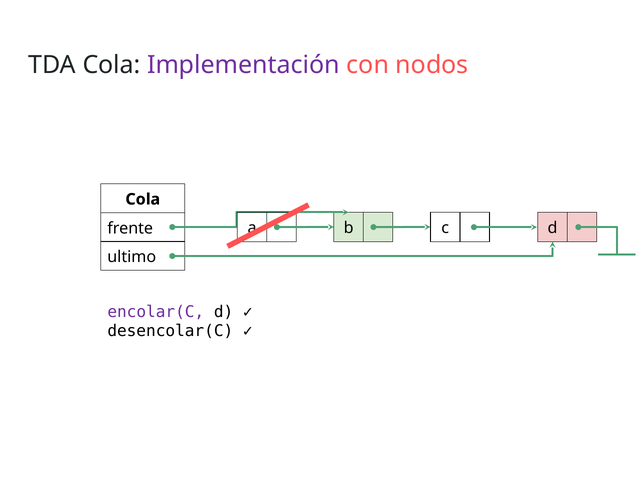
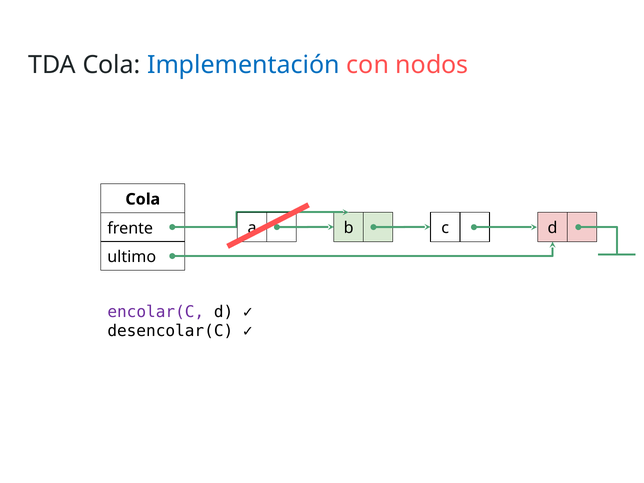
Implementación colour: purple -> blue
